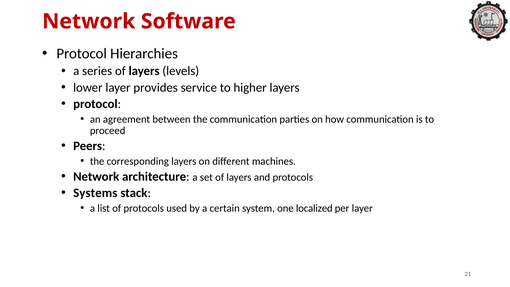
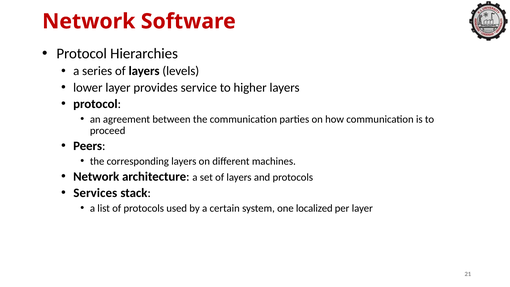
Systems: Systems -> Services
